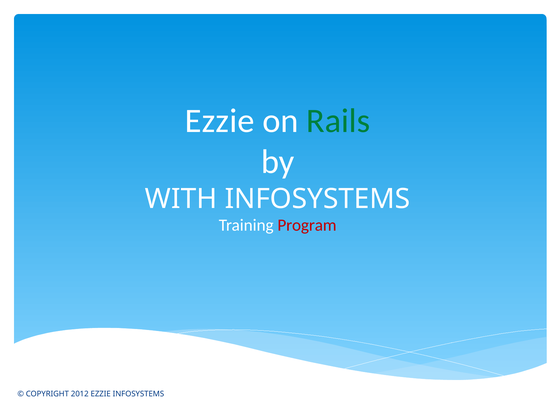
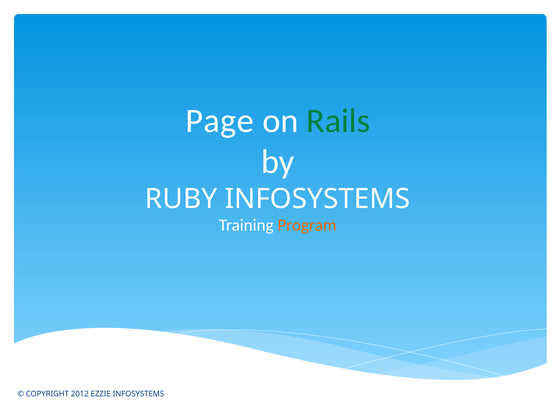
Ezzie at (220, 121): Ezzie -> Page
WITH: WITH -> RUBY
Program colour: red -> orange
